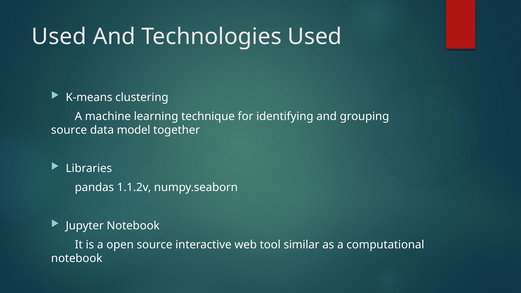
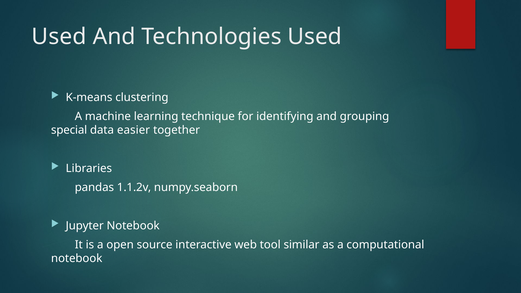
source at (69, 130): source -> special
model: model -> easier
